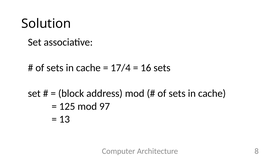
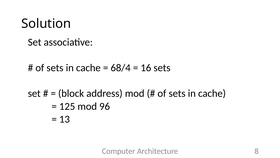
17/4: 17/4 -> 68/4
97: 97 -> 96
